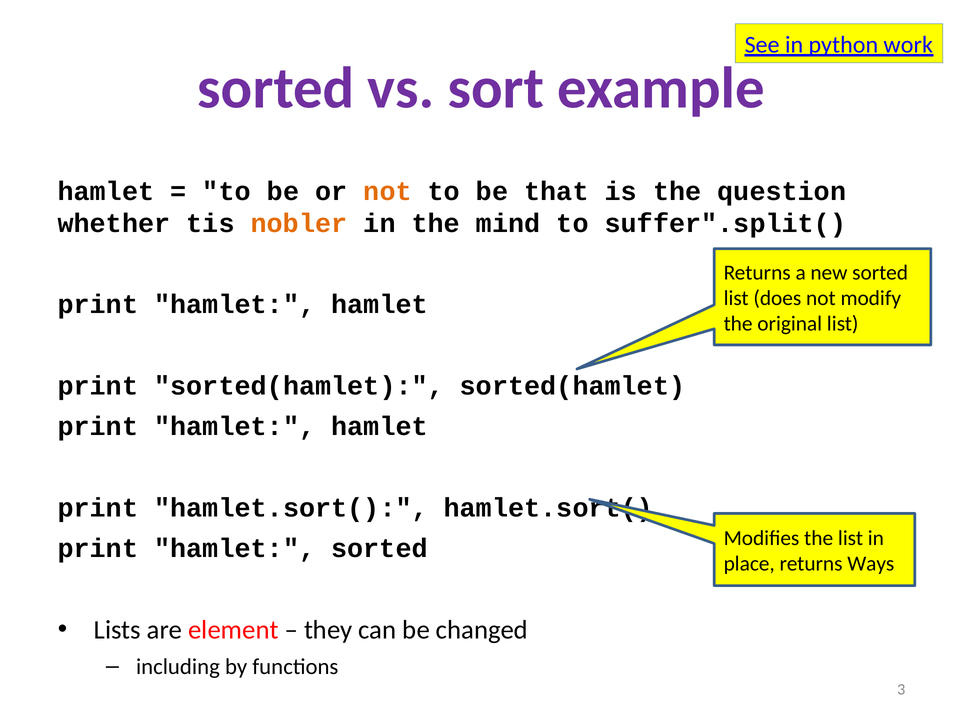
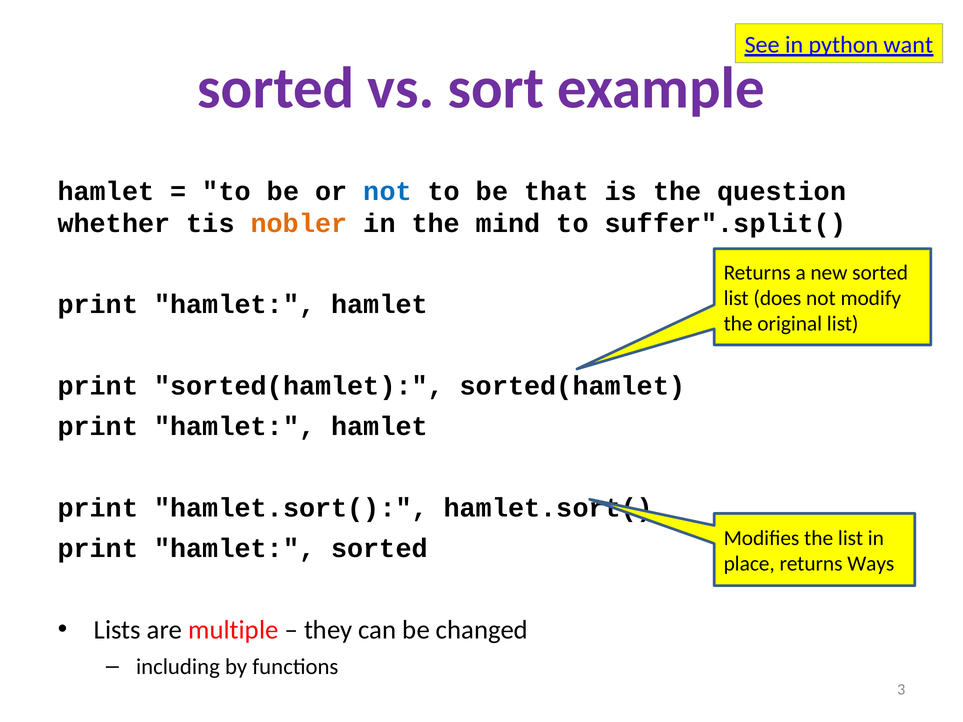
work: work -> want
not at (388, 191) colour: orange -> blue
element: element -> multiple
